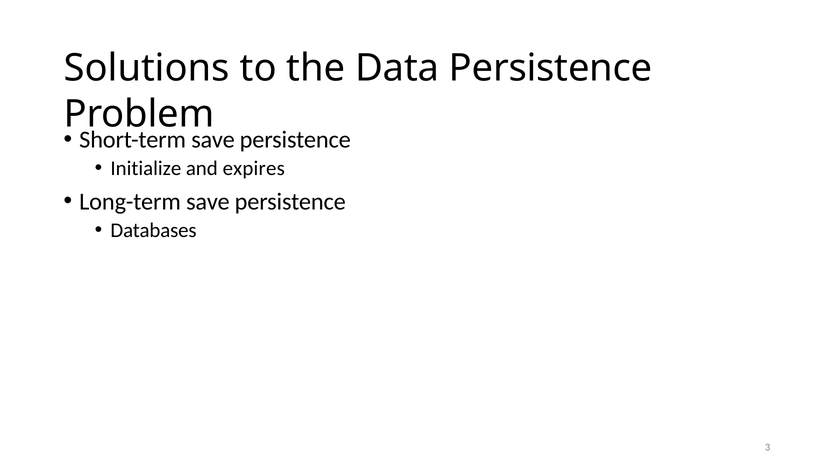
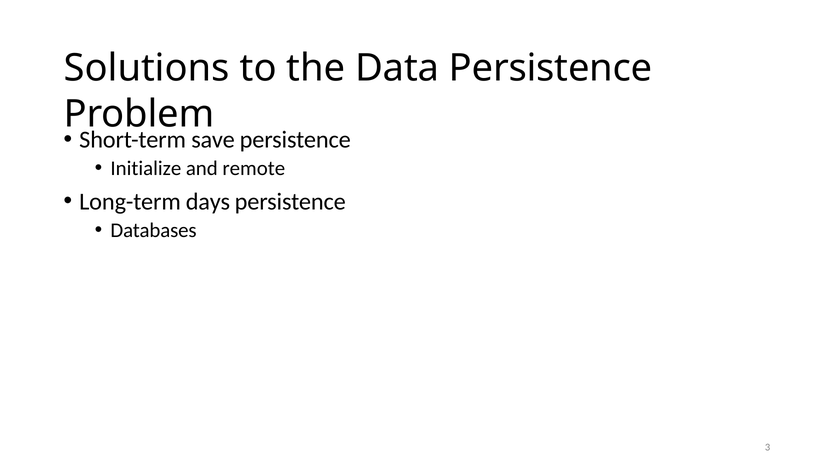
expires: expires -> remote
Long-term save: save -> days
